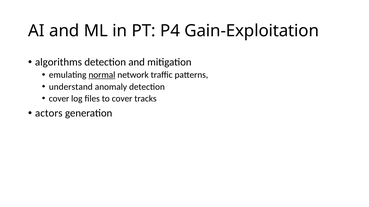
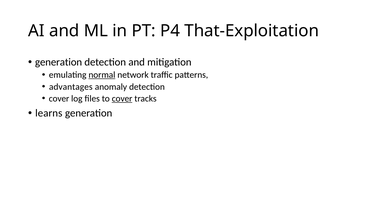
Gain-Exploitation: Gain-Exploitation -> That-Exploitation
algorithms at (59, 62): algorithms -> generation
understand: understand -> advantages
cover at (122, 99) underline: none -> present
actors: actors -> learns
